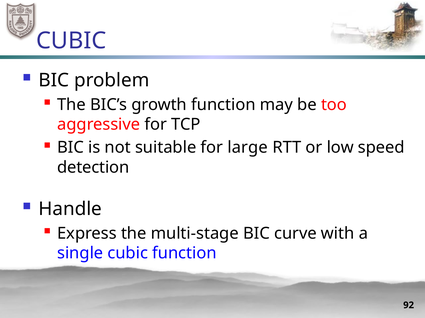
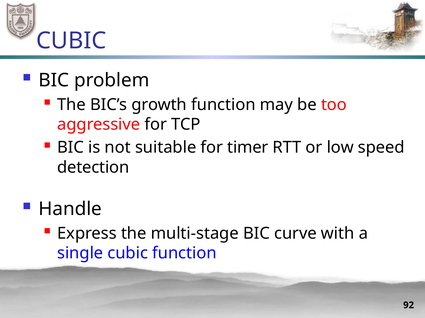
large: large -> timer
